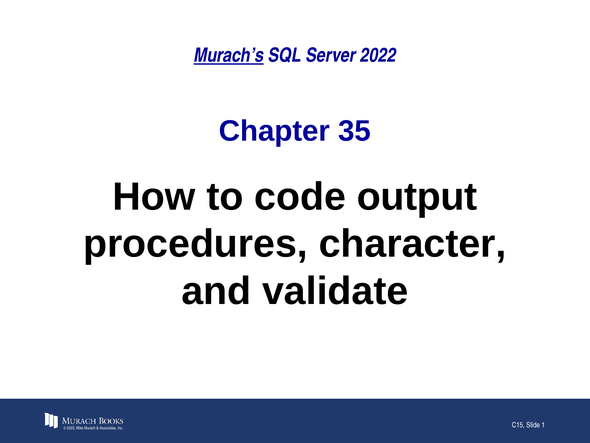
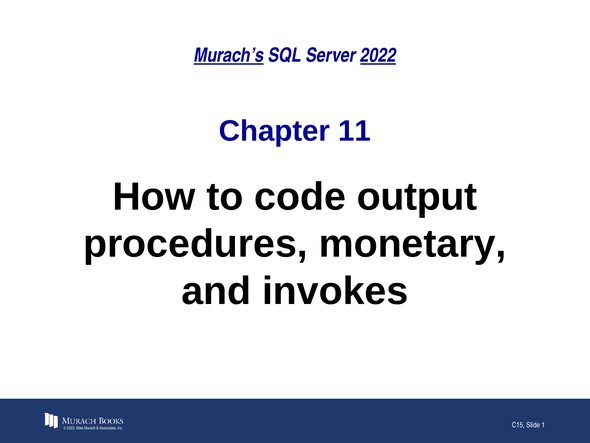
2022 underline: none -> present
35: 35 -> 11
character: character -> monetary
validate: validate -> invokes
